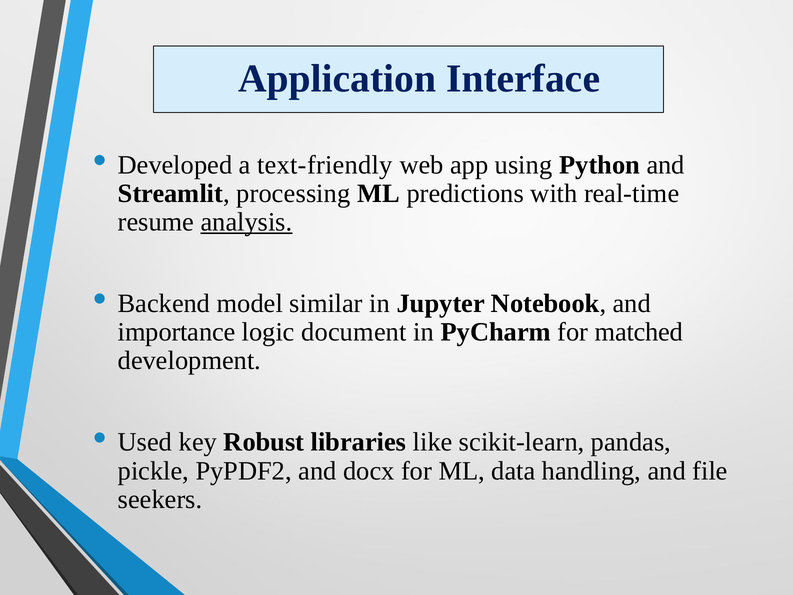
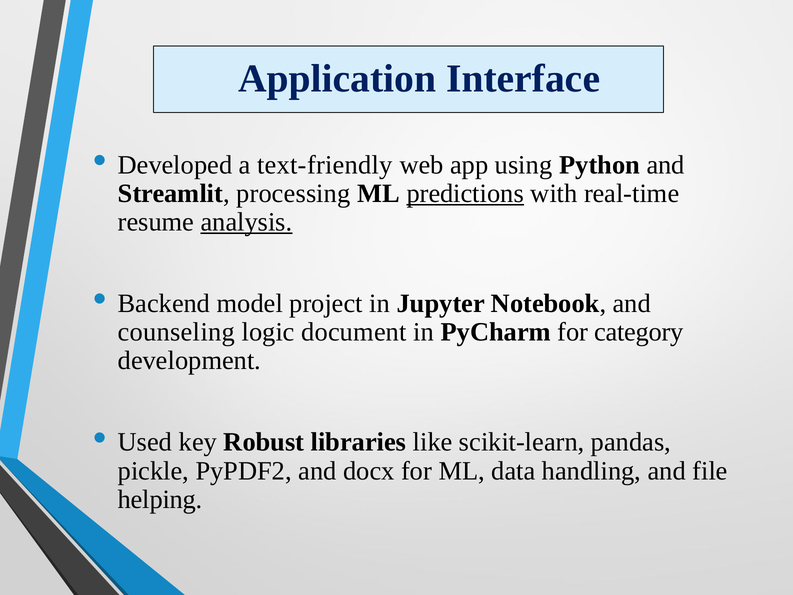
predictions underline: none -> present
similar: similar -> project
importance: importance -> counseling
matched: matched -> category
seekers: seekers -> helping
